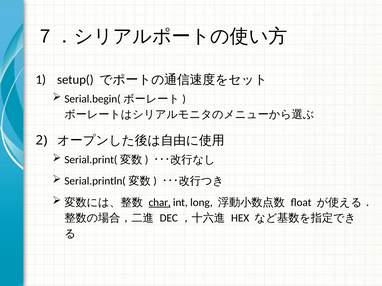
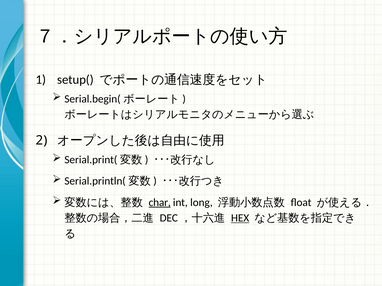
HEX underline: none -> present
